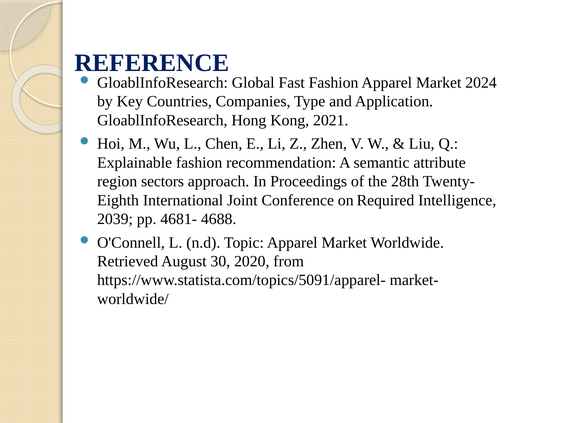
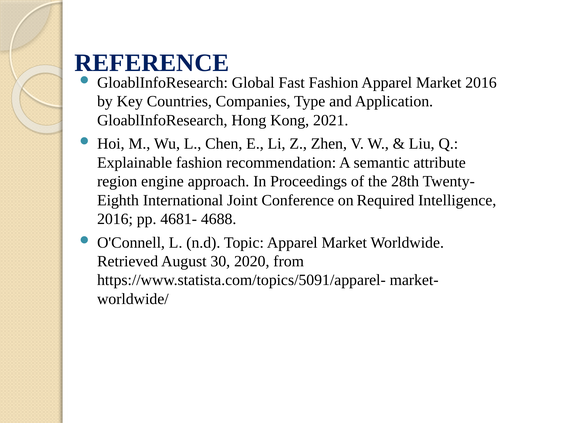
Market 2024: 2024 -> 2016
sectors: sectors -> engine
2039 at (115, 219): 2039 -> 2016
